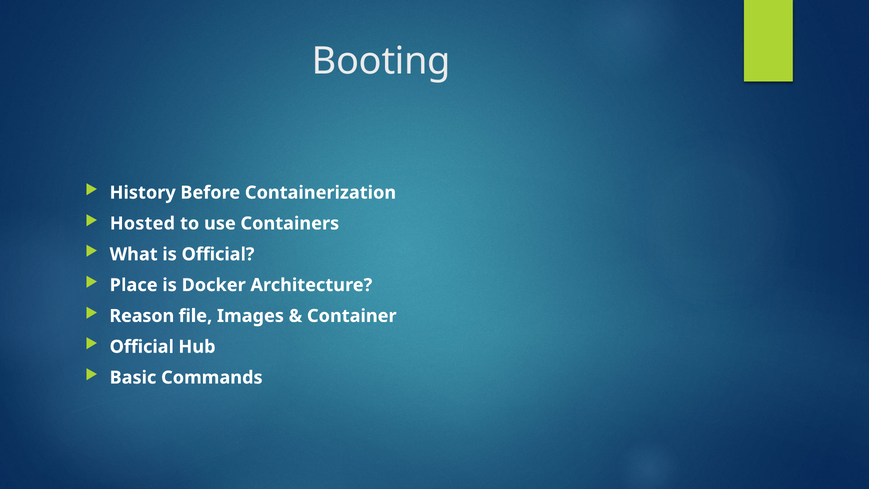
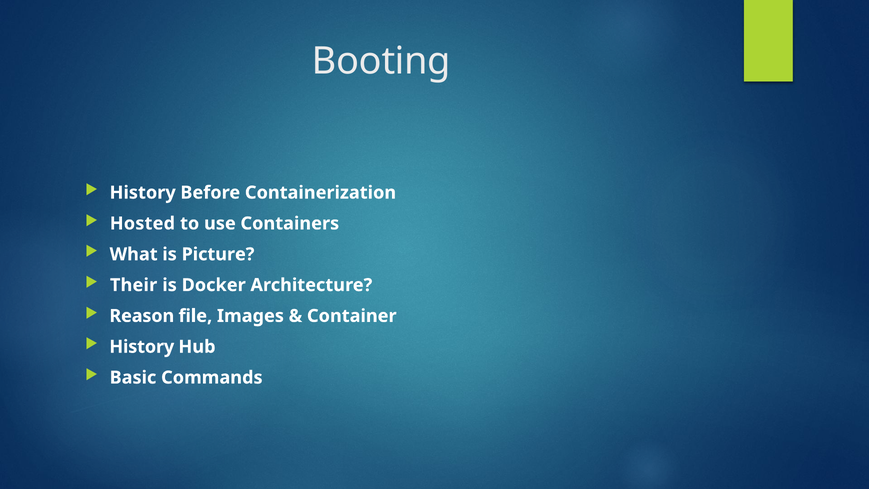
is Official: Official -> Picture
Place: Place -> Their
Official at (142, 347): Official -> History
